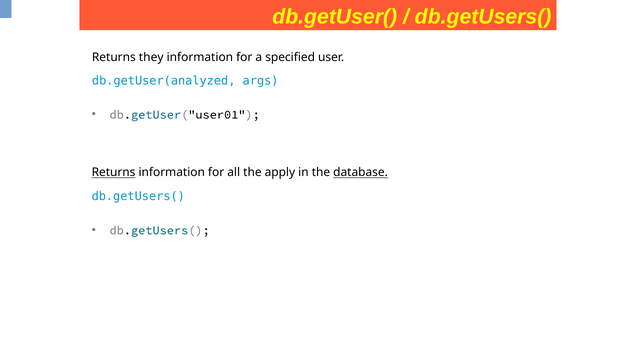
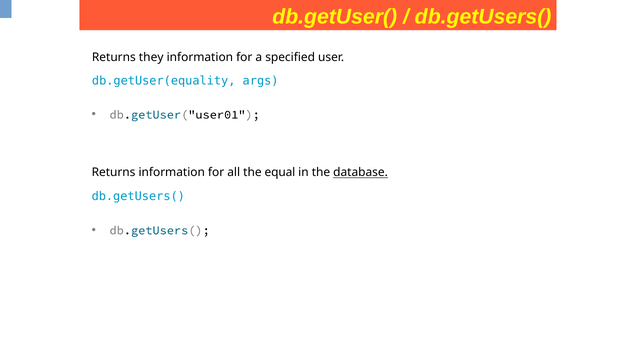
db.getUser(analyzed: db.getUser(analyzed -> db.getUser(equality
Returns at (114, 172) underline: present -> none
apply: apply -> equal
